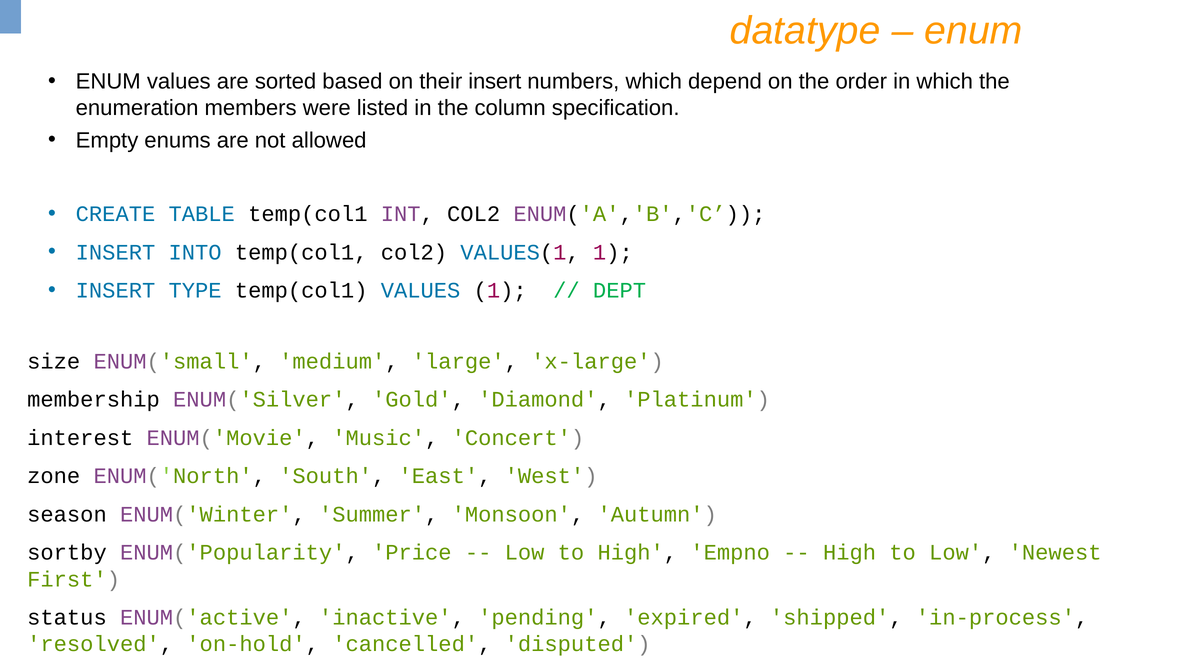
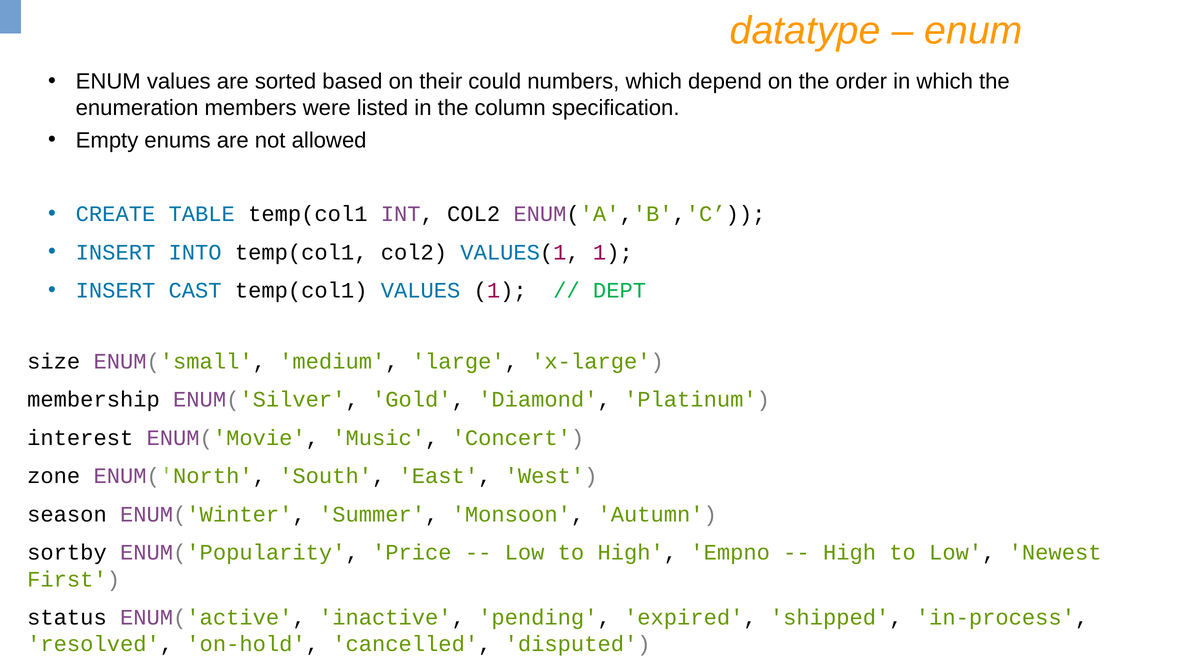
their insert: insert -> could
TYPE: TYPE -> CAST
